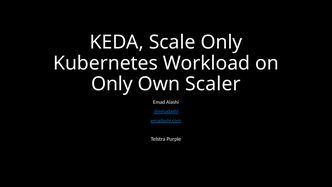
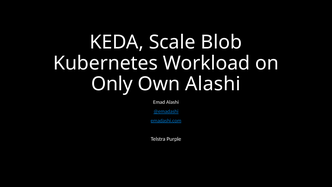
Scale Only: Only -> Blob
Own Scaler: Scaler -> Alashi
